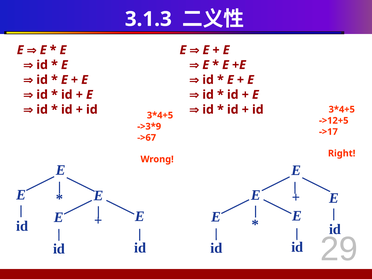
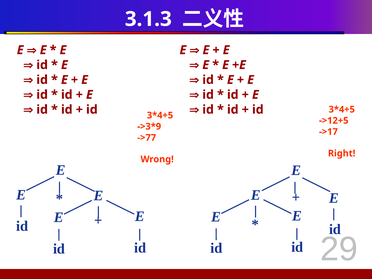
->67: ->67 -> ->77
